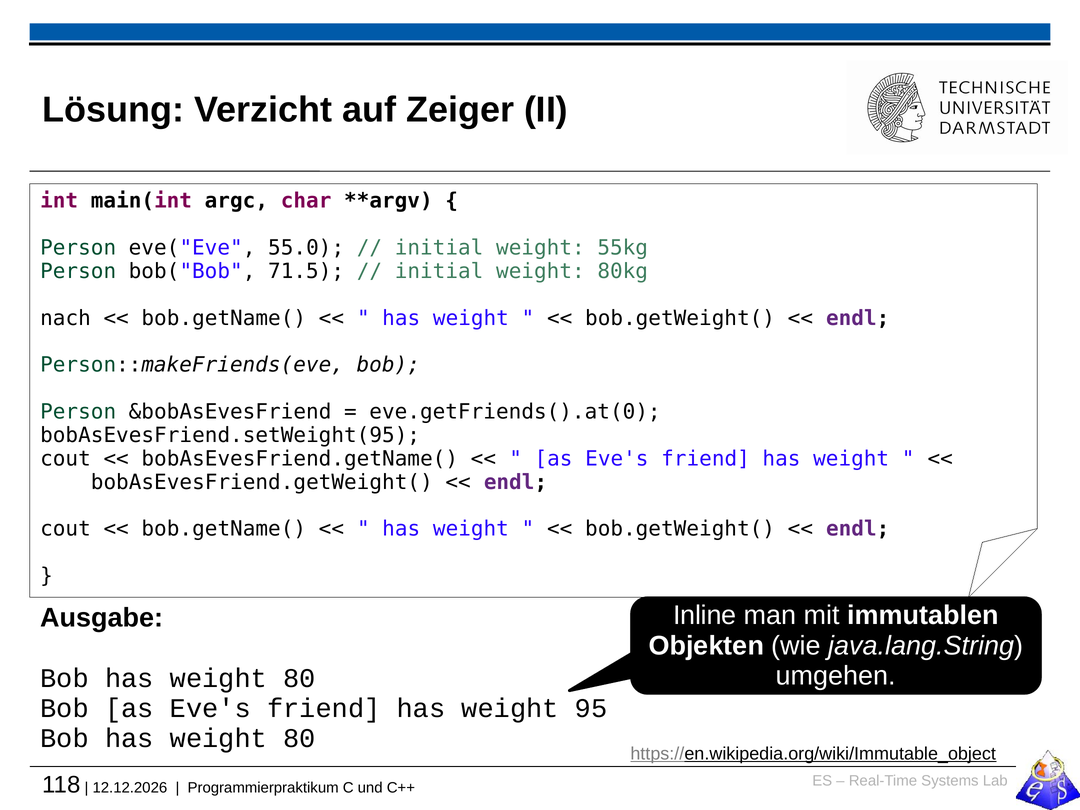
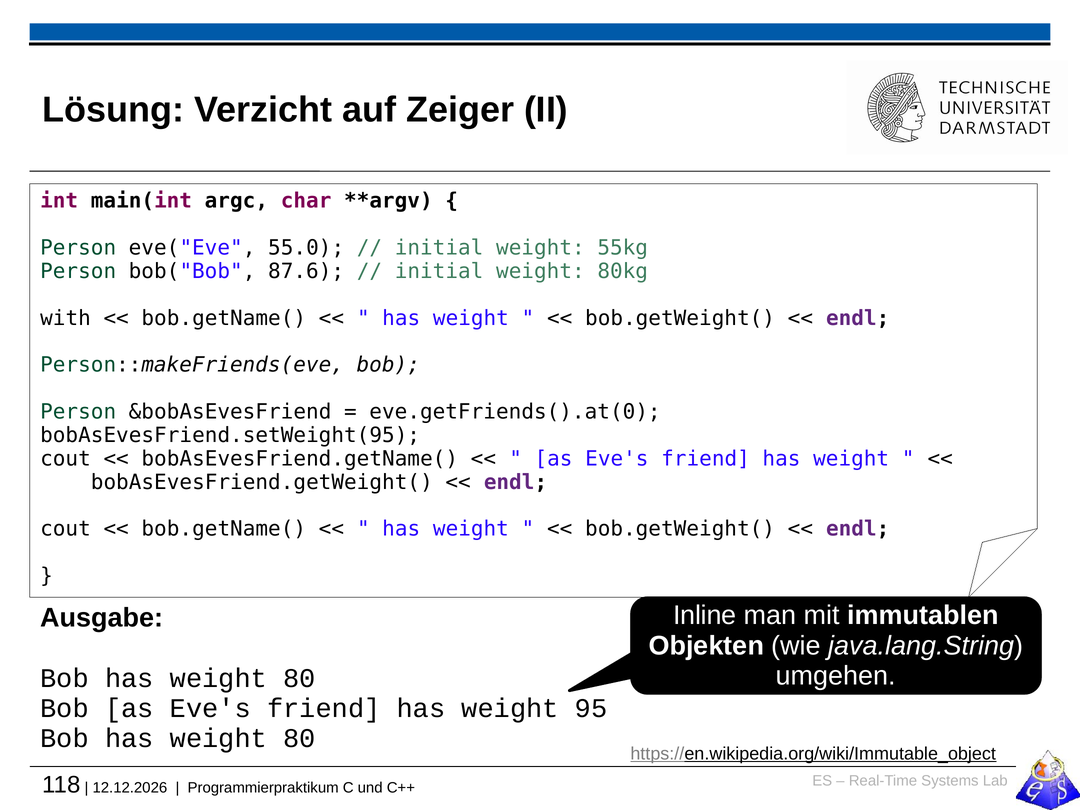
71.5: 71.5 -> 87.6
nach: nach -> with
